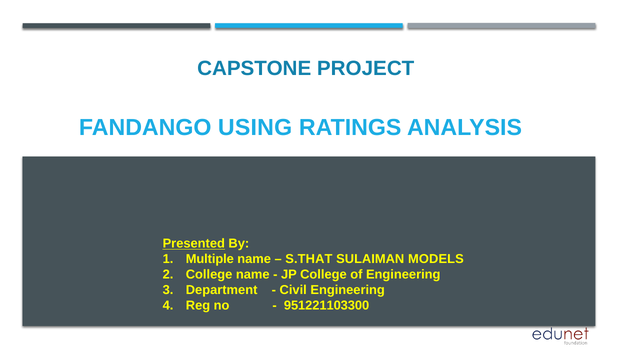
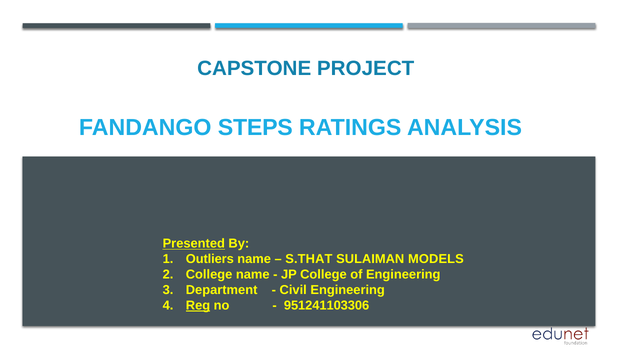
USING: USING -> STEPS
Multiple: Multiple -> Outliers
Reg underline: none -> present
951221103300: 951221103300 -> 951241103306
